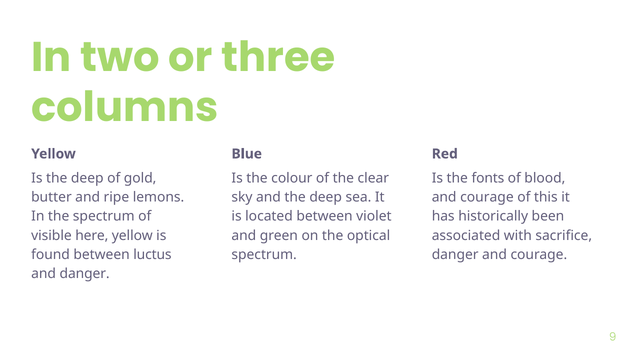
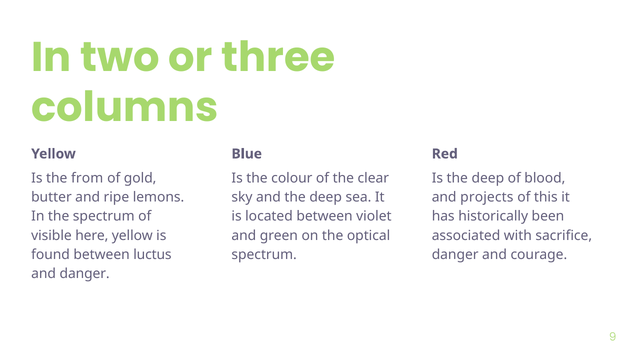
Is the deep: deep -> from
Is the fonts: fonts -> deep
courage at (487, 197): courage -> projects
